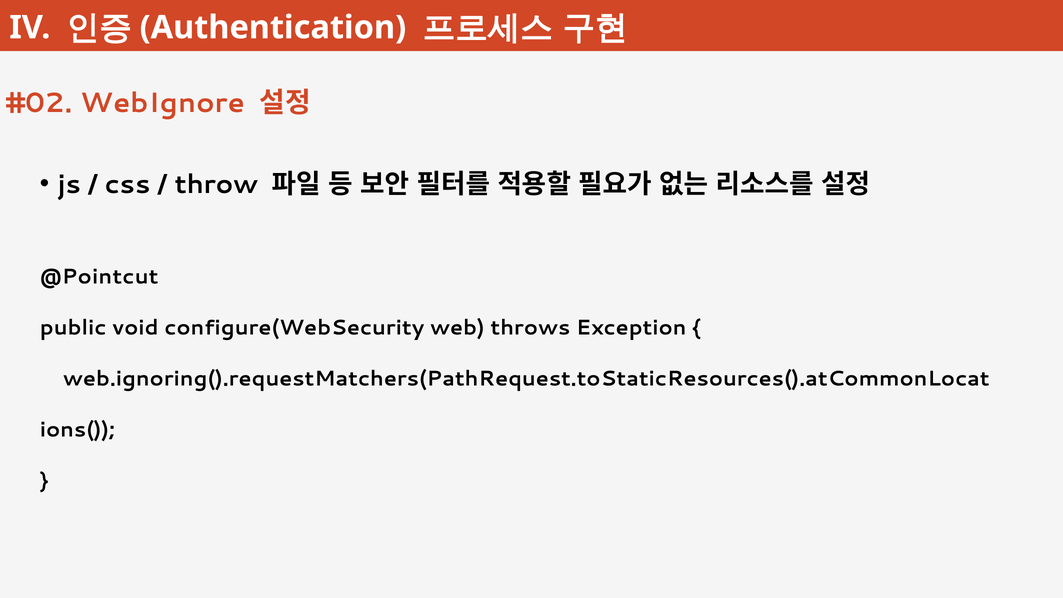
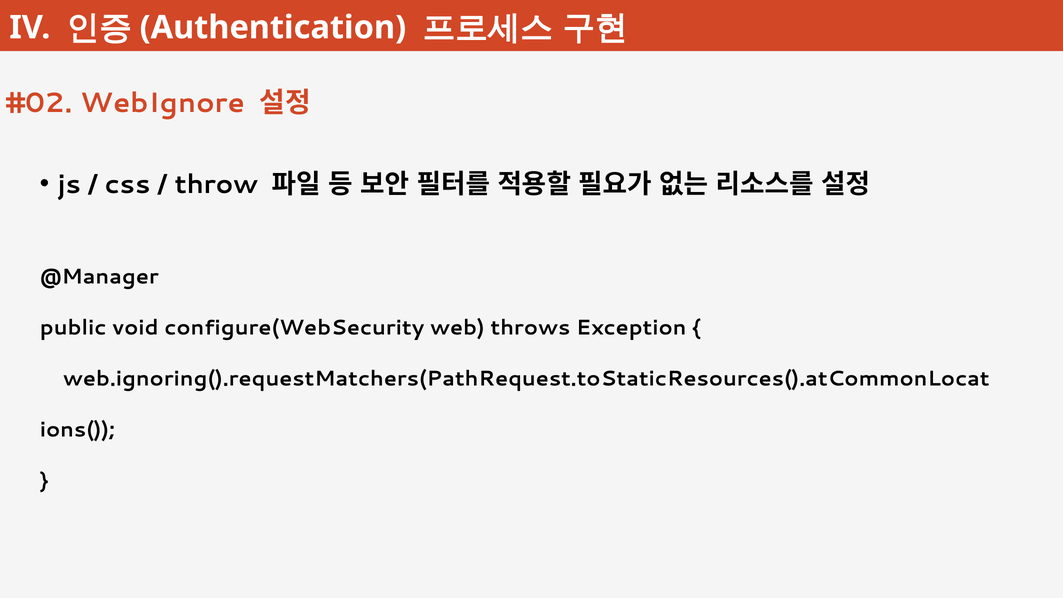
@Pointcut: @Pointcut -> @Manager
